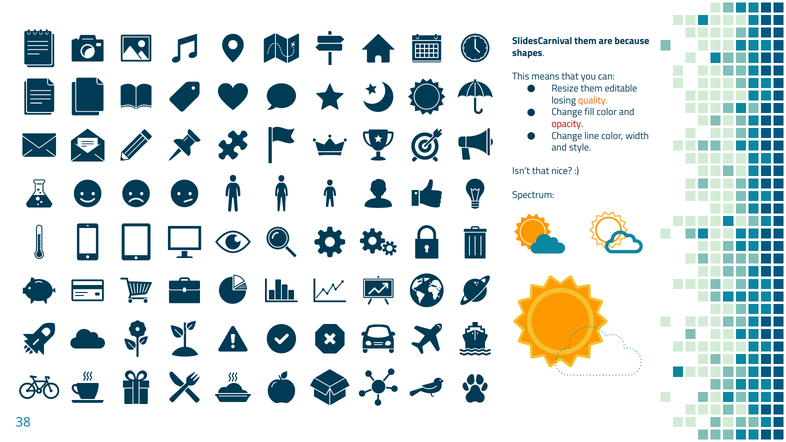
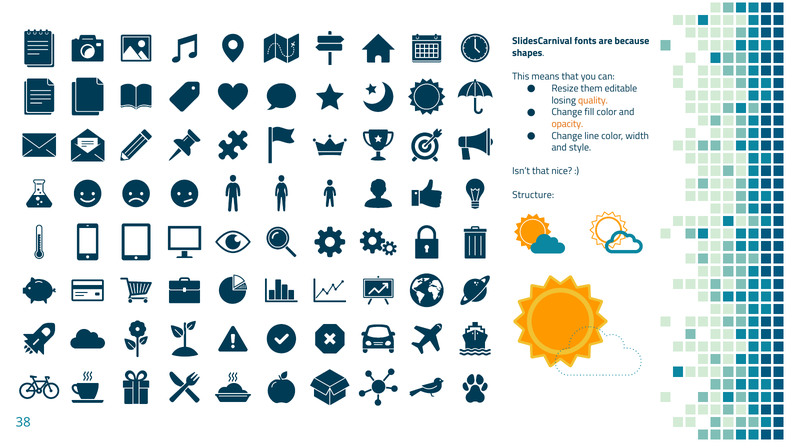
SlidesCarnival them: them -> fonts
opacity colour: red -> orange
Spectrum: Spectrum -> Structure
